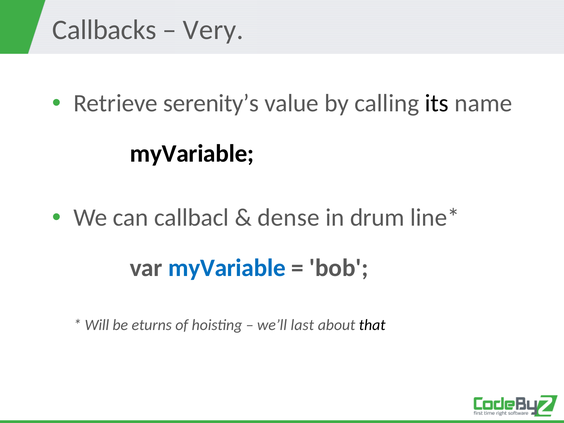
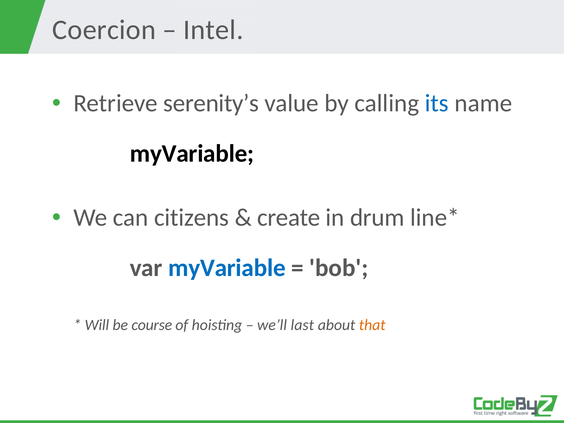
Callbacks: Callbacks -> Coercion
Very: Very -> Intel
its colour: black -> blue
callbacl: callbacl -> citizens
dense: dense -> create
eturns: eturns -> course
that colour: black -> orange
